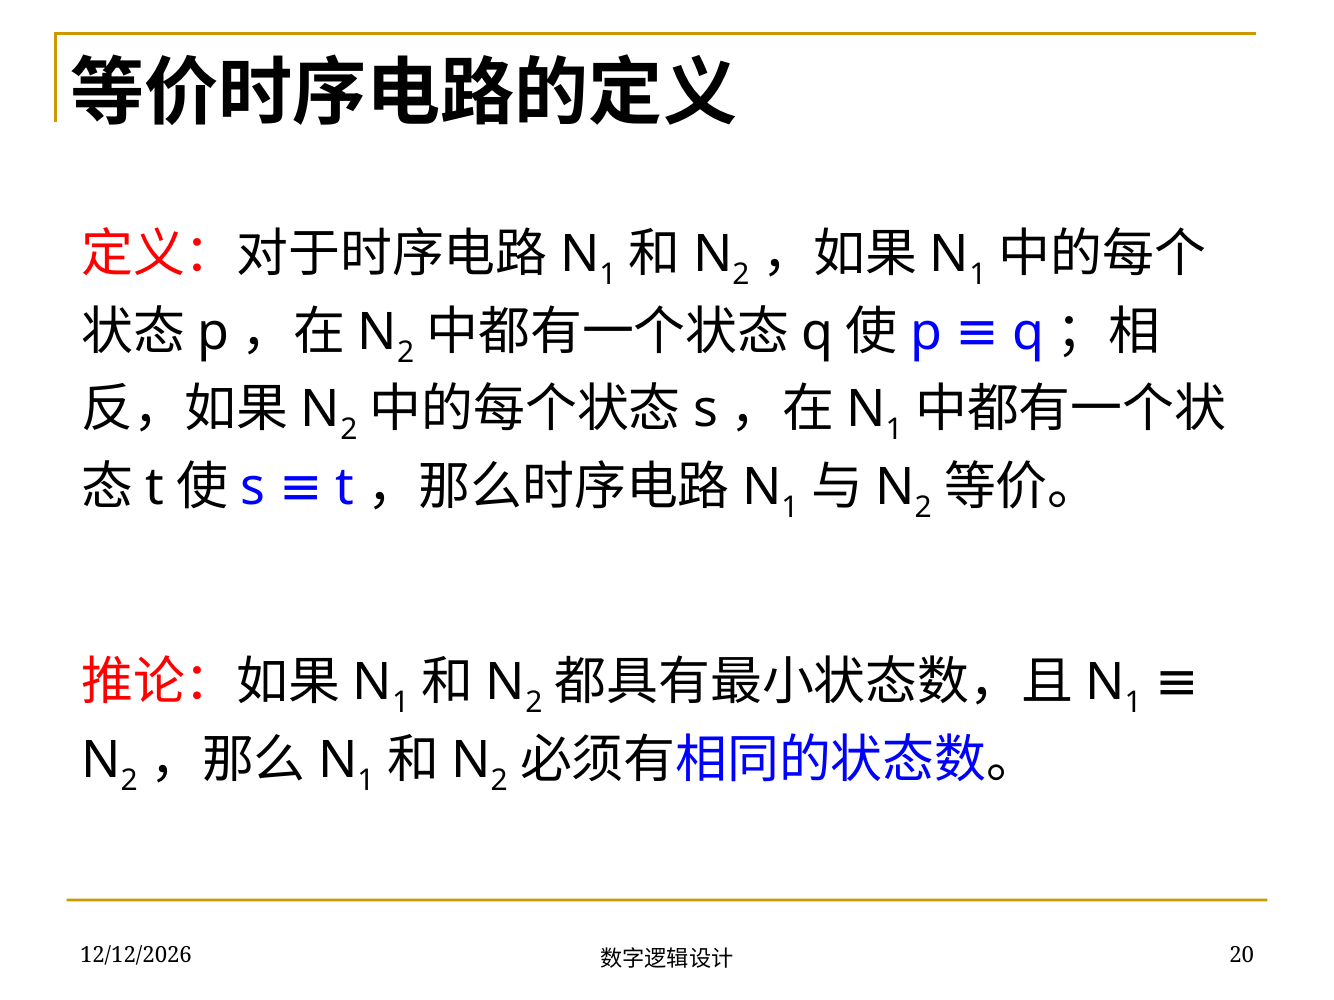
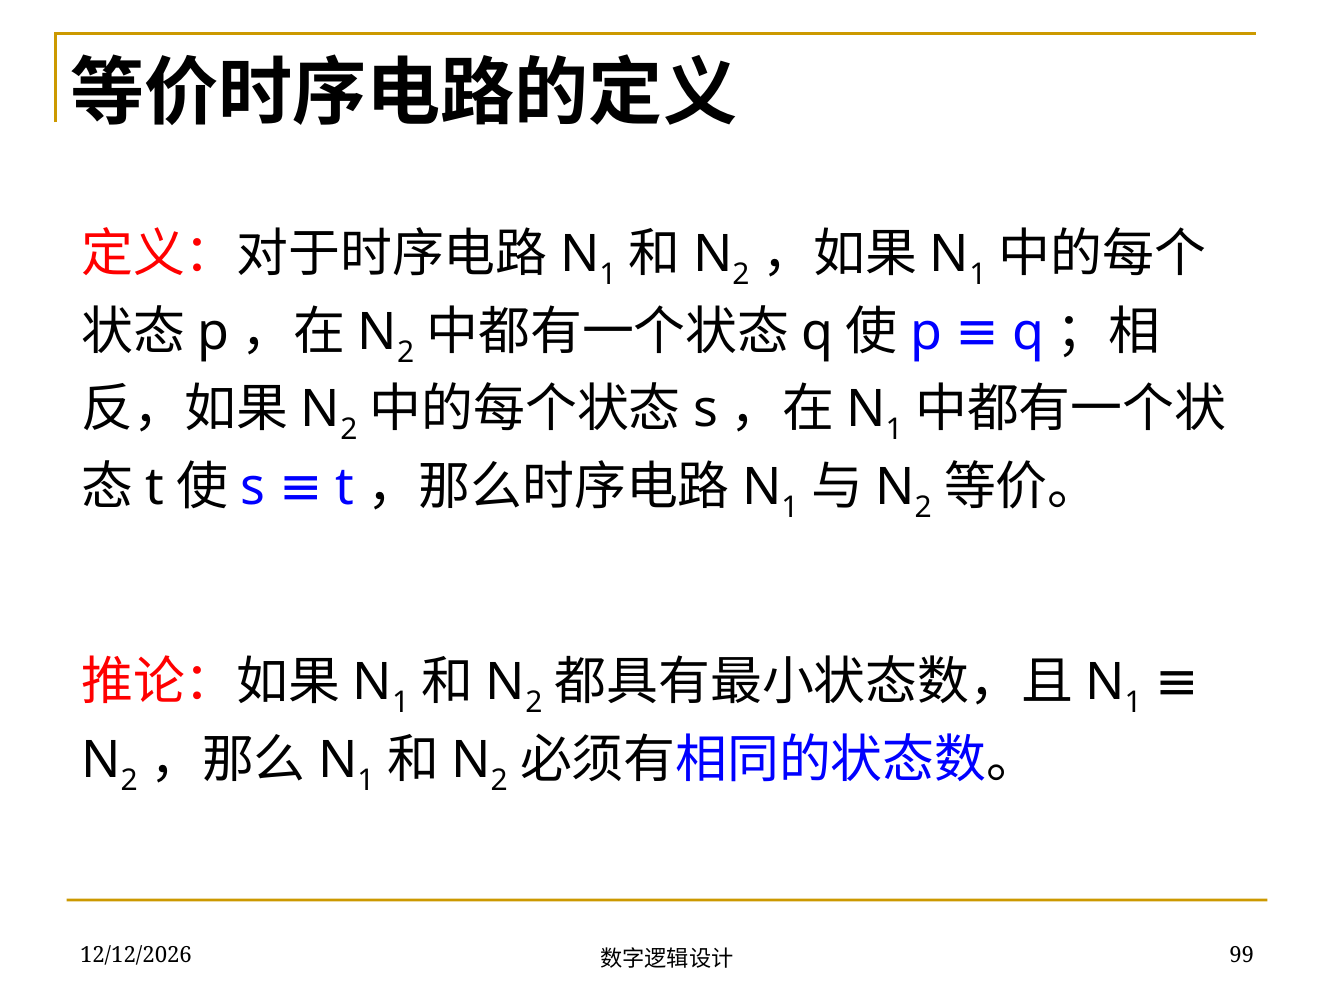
20: 20 -> 99
